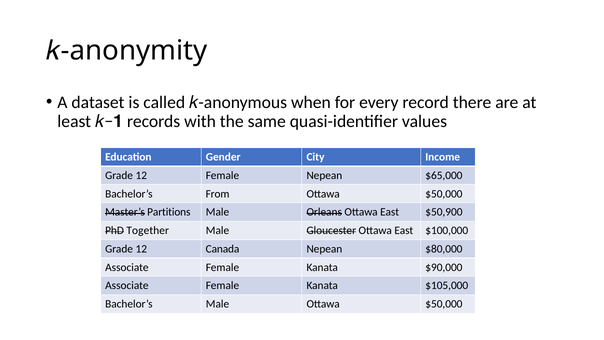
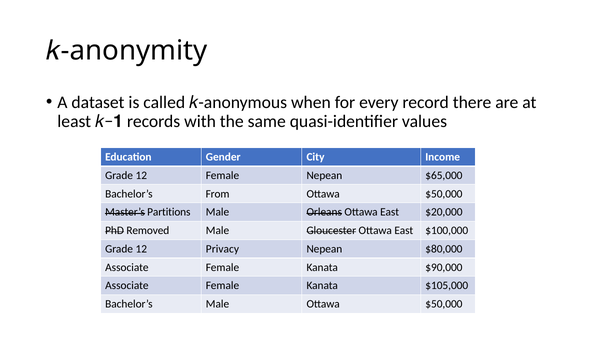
$50,900: $50,900 -> $20,000
Together: Together -> Removed
Canada: Canada -> Privacy
